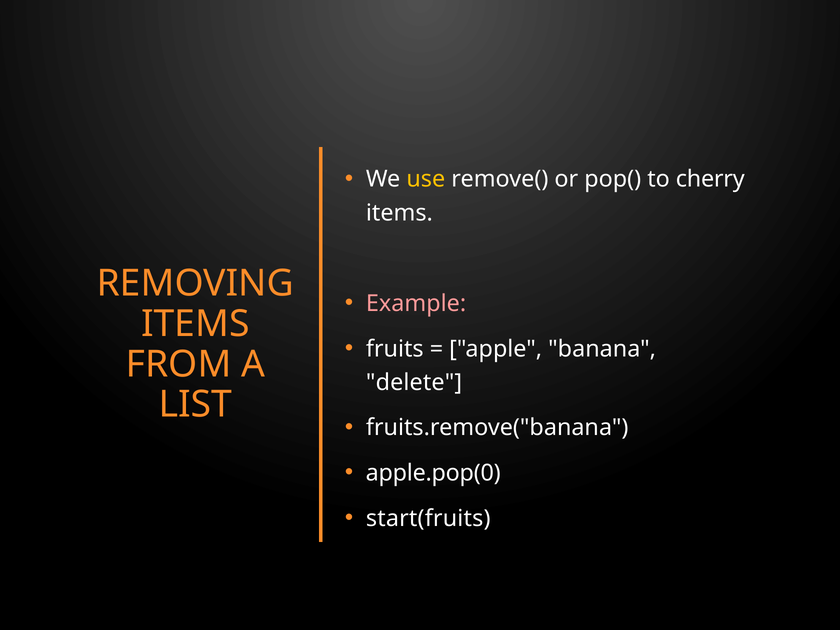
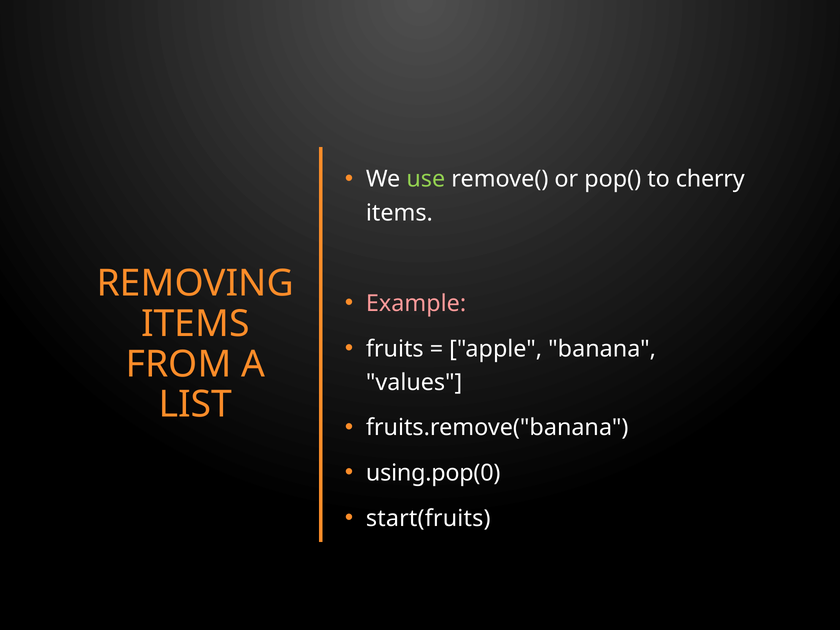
use colour: yellow -> light green
delete: delete -> values
apple.pop(0: apple.pop(0 -> using.pop(0
